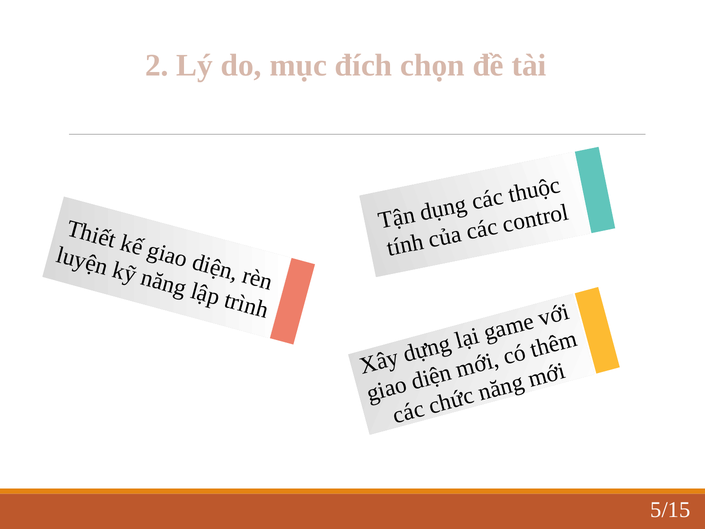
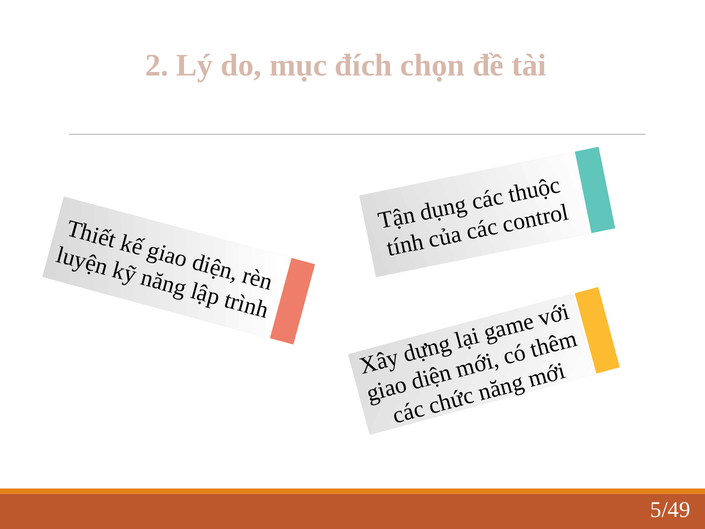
5/15: 5/15 -> 5/49
